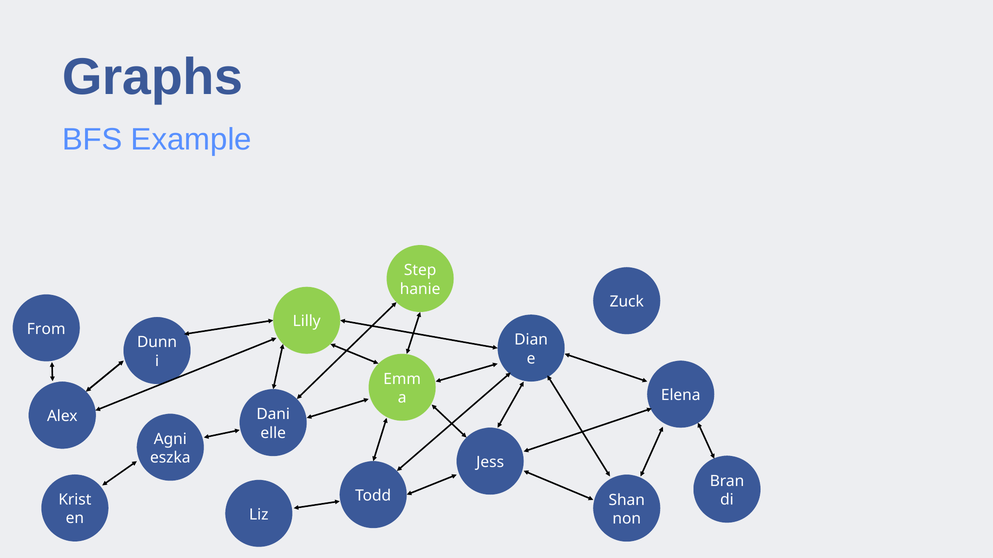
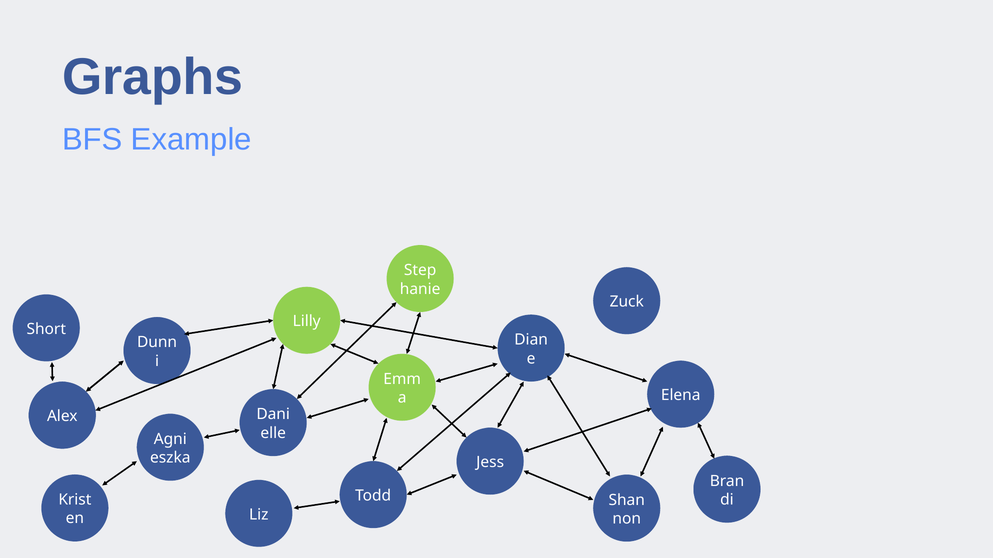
From: From -> Short
